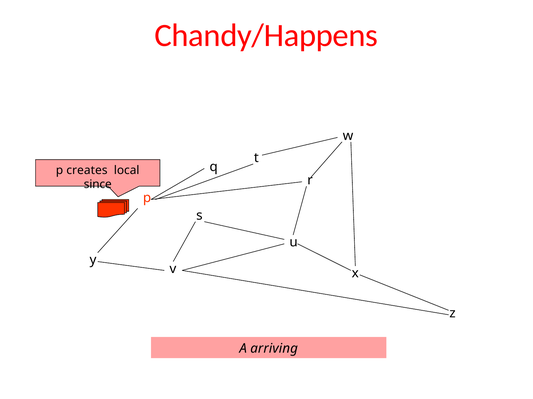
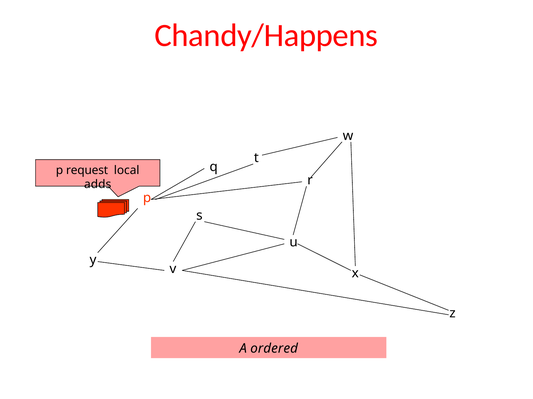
creates: creates -> request
since: since -> adds
arriving: arriving -> ordered
